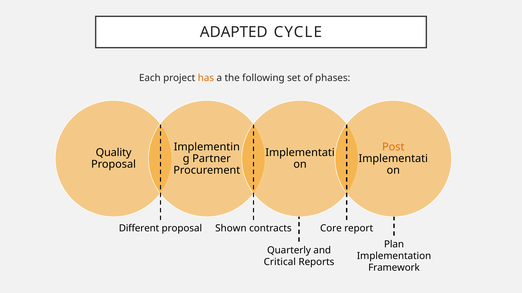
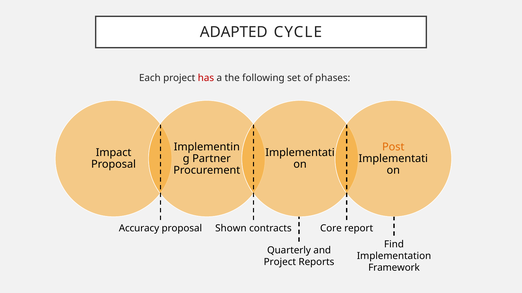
has colour: orange -> red
Quality: Quality -> Impact
Different: Different -> Accuracy
Plan: Plan -> Find
Critical at (280, 263): Critical -> Project
